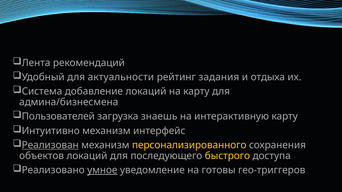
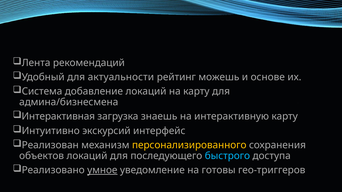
задания: задания -> можешь
отдыха: отдыха -> основе
Пользователей: Пользователей -> Интерактивная
Интуитивно механизм: механизм -> экскурсий
Реализован underline: present -> none
быстрого colour: yellow -> light blue
